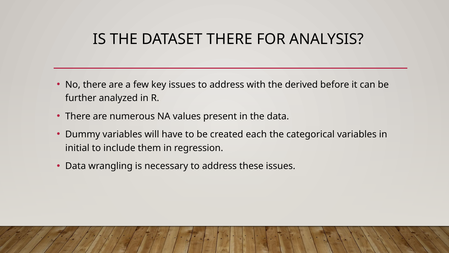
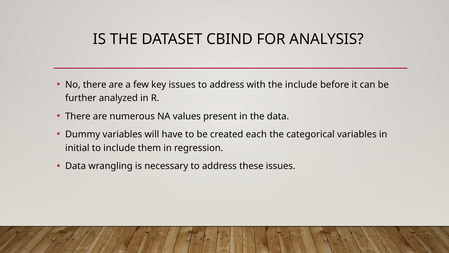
DATASET THERE: THERE -> CBIND
the derived: derived -> include
